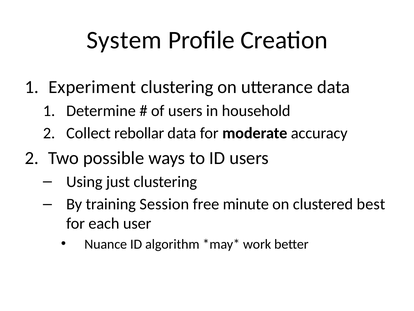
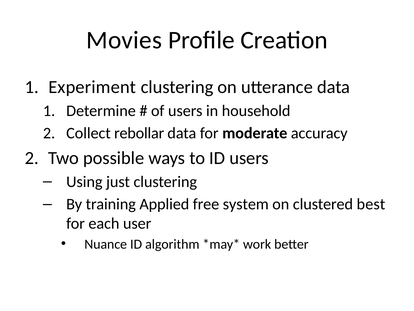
System: System -> Movies
Session: Session -> Applied
minute: minute -> system
